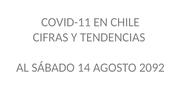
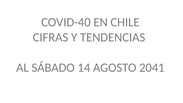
COVID-11: COVID-11 -> COVID-40
2092: 2092 -> 2041
